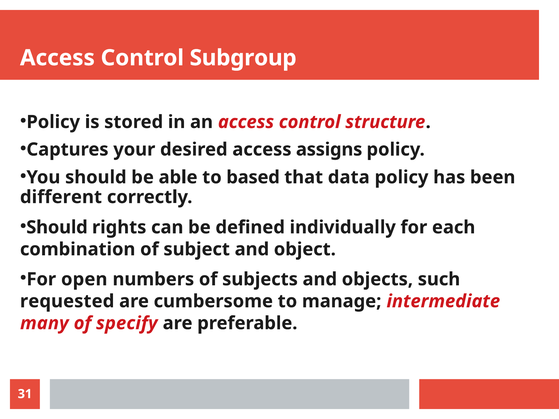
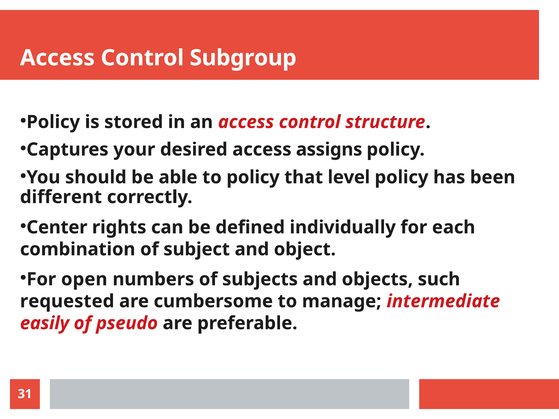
to based: based -> policy
data: data -> level
Should at (57, 227): Should -> Center
many: many -> easily
specify: specify -> pseudo
